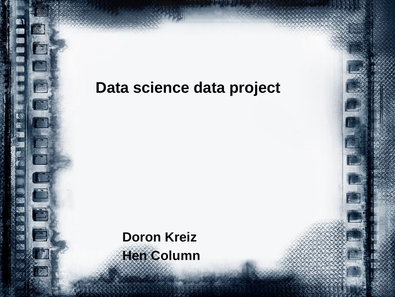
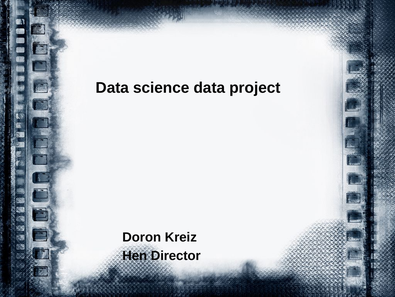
Column: Column -> Director
